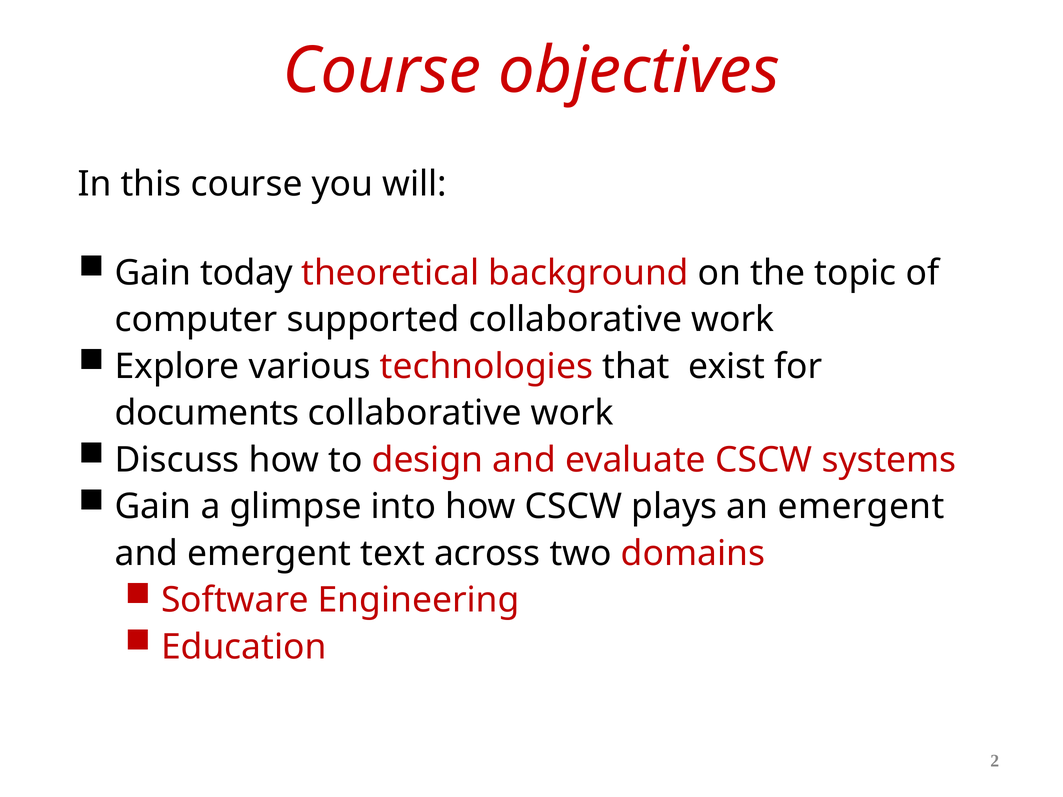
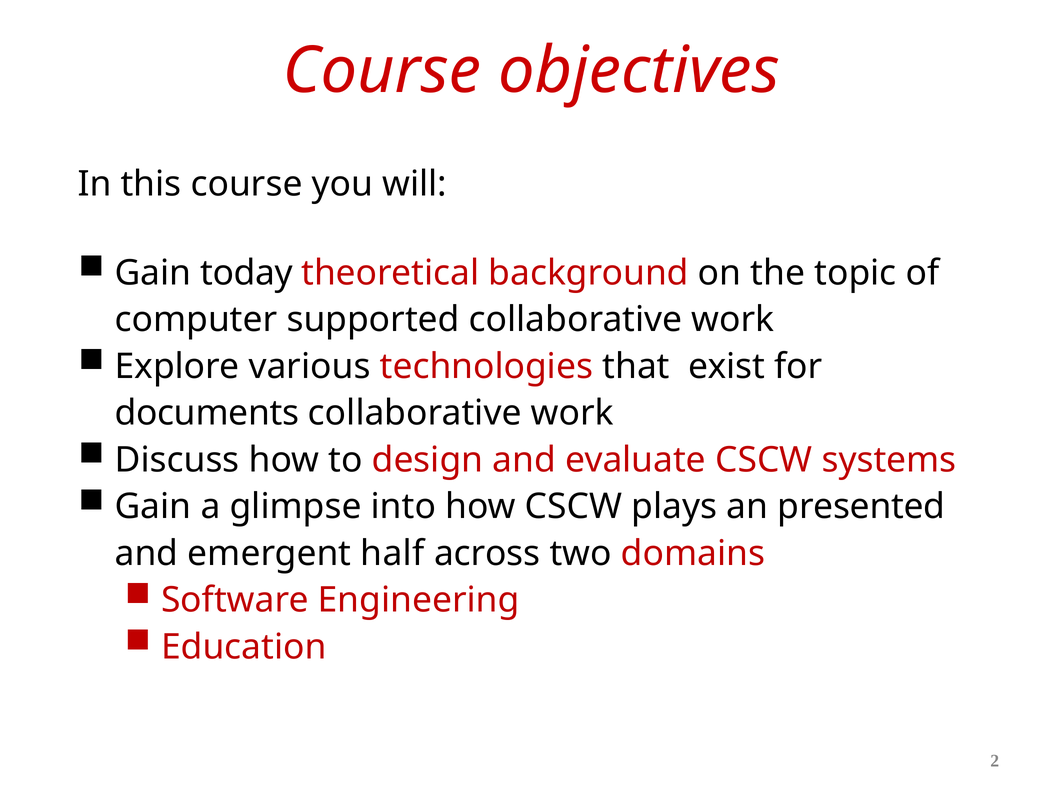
an emergent: emergent -> presented
text: text -> half
